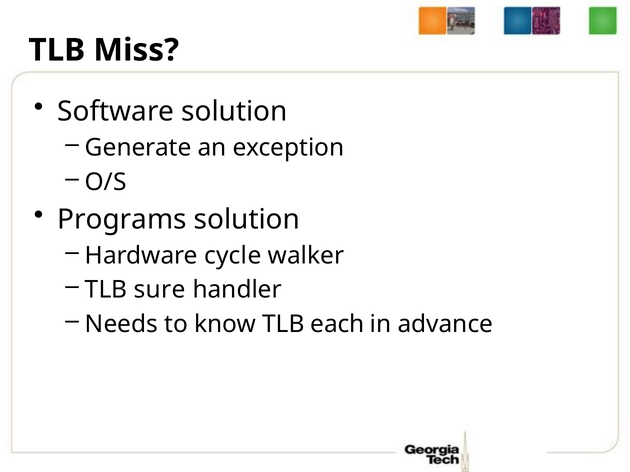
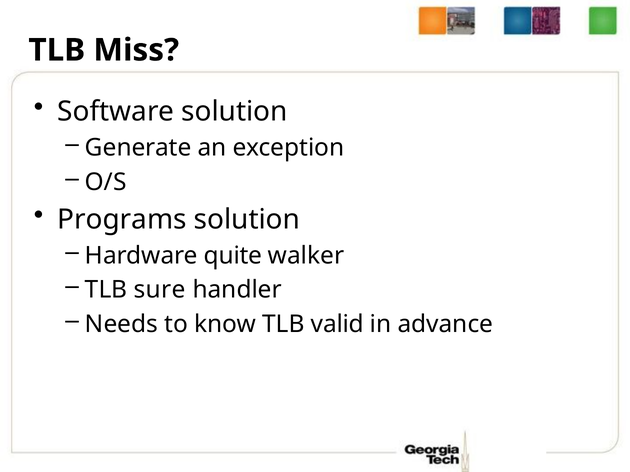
cycle: cycle -> quite
each: each -> valid
